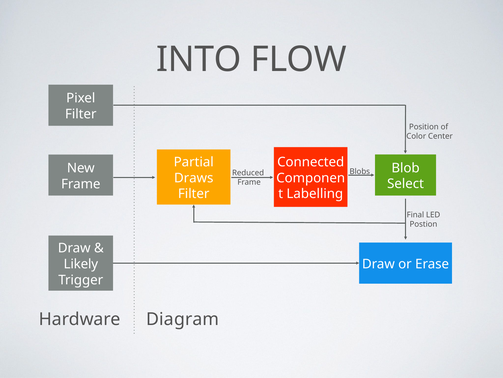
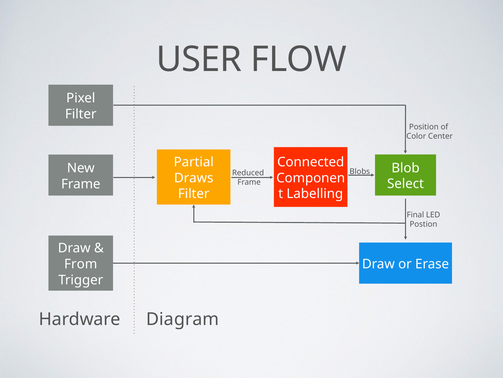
INTO: INTO -> USER
Likely: Likely -> From
